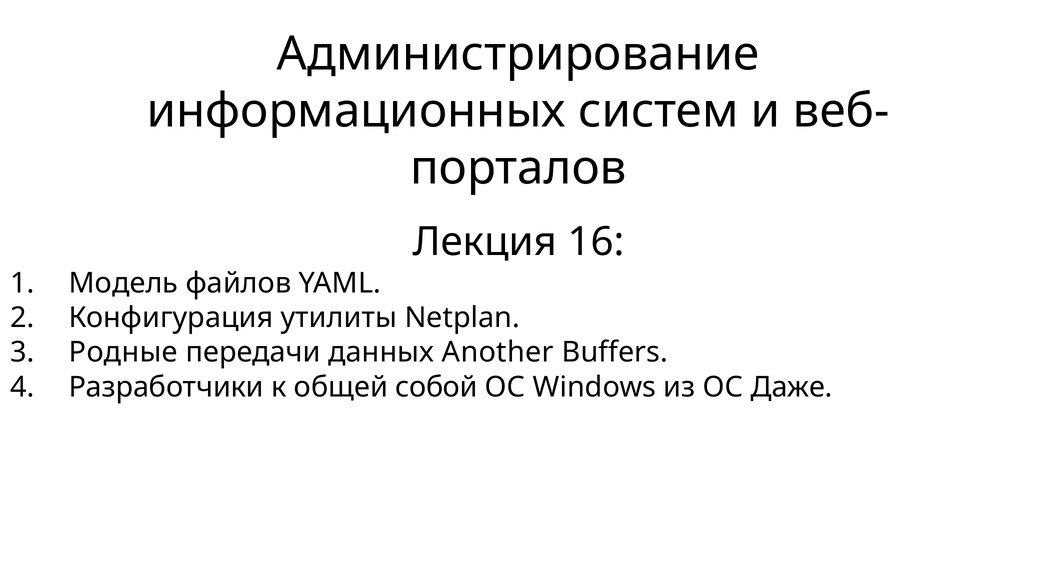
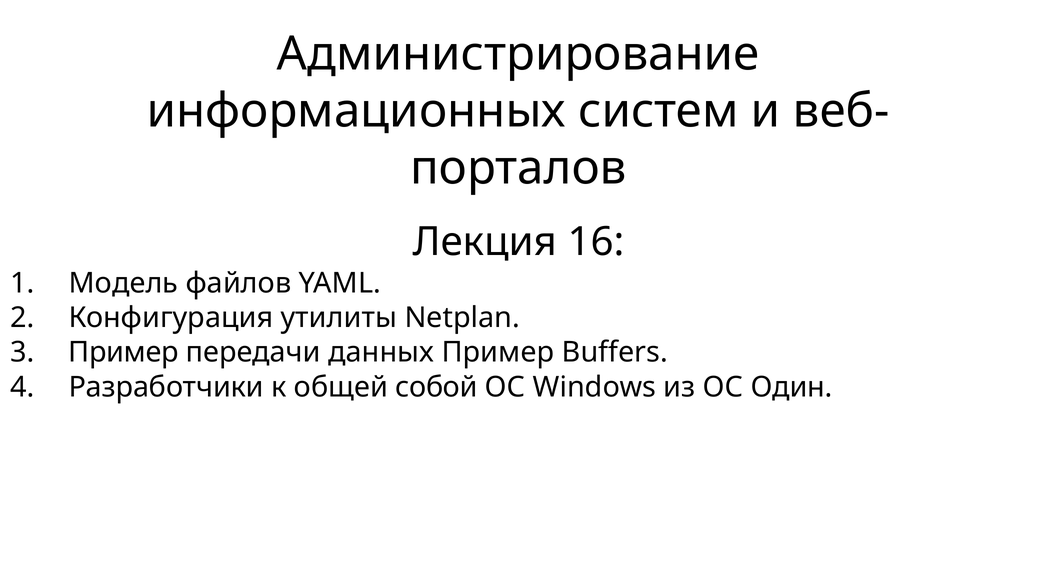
Родные at (123, 353): Родные -> Пример
данных Another: Another -> Пример
Даже: Даже -> Один
